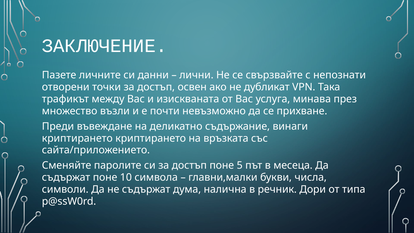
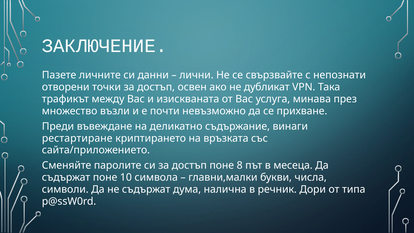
криптирането at (77, 138): криптирането -> рестартиране
5: 5 -> 8
